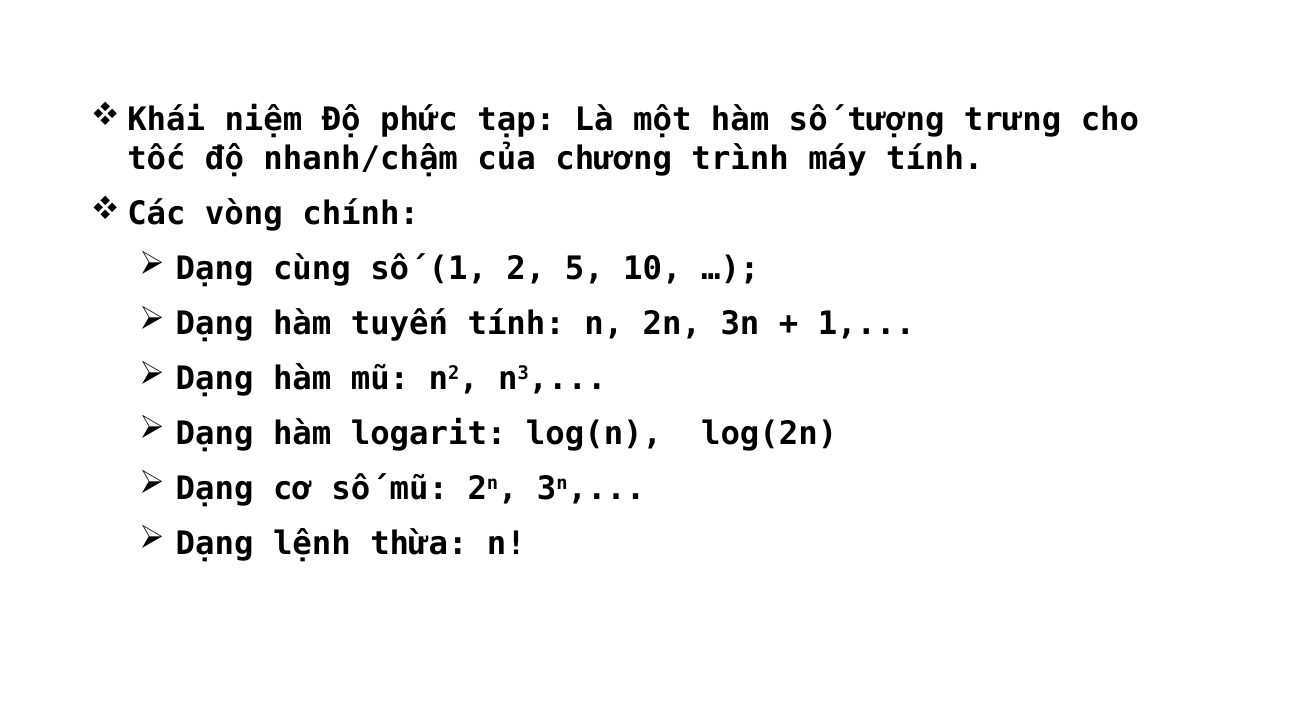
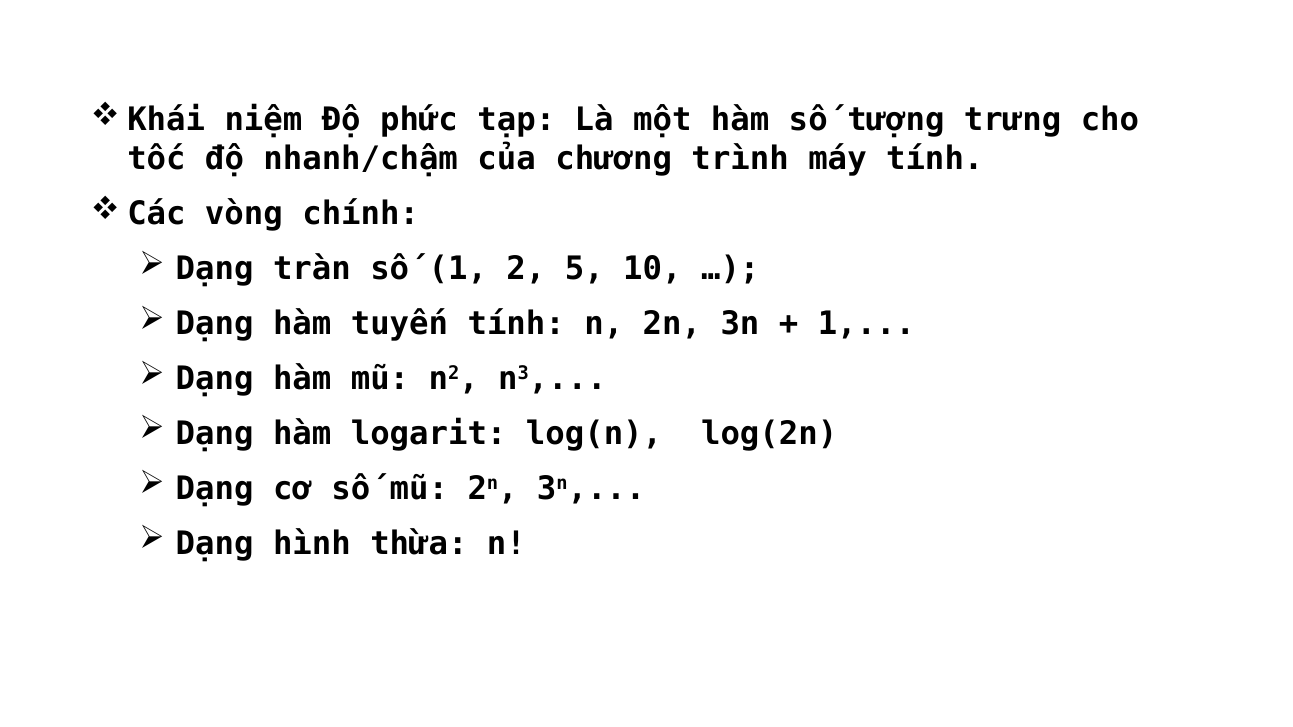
cùng: cùng -> tràn
lệnh: lệnh -> hình
